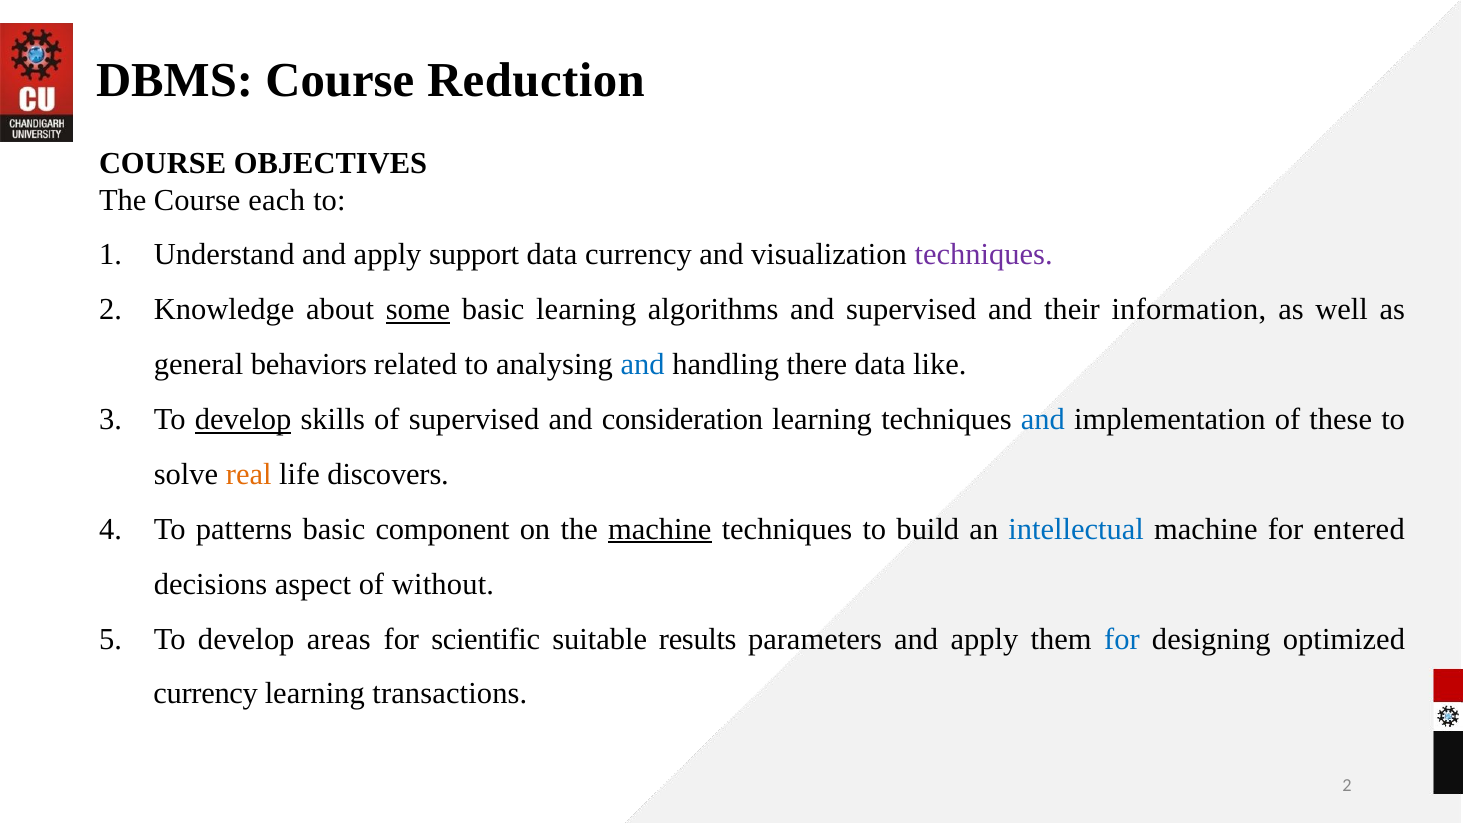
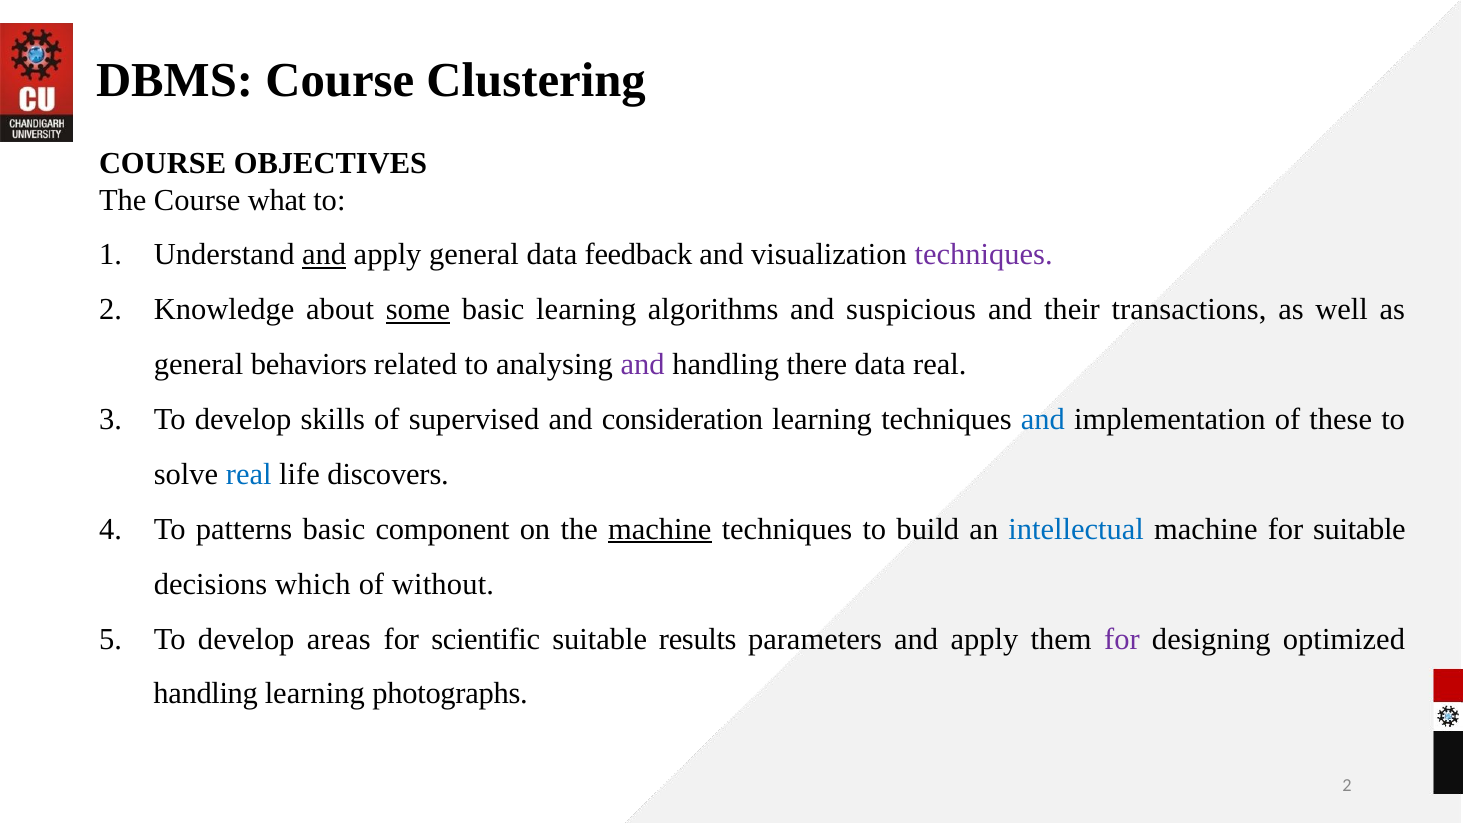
Reduction: Reduction -> Clustering
each: each -> what
and at (324, 255) underline: none -> present
apply support: support -> general
data currency: currency -> feedback
and supervised: supervised -> suspicious
information: information -> transactions
and at (643, 365) colour: blue -> purple
data like: like -> real
develop at (243, 419) underline: present -> none
real at (249, 474) colour: orange -> blue
for entered: entered -> suitable
aspect: aspect -> which
for at (1122, 639) colour: blue -> purple
currency at (206, 694): currency -> handling
transactions: transactions -> photographs
